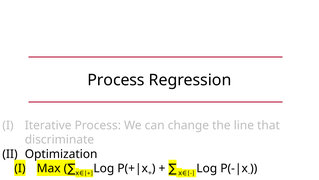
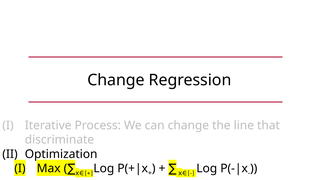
Process at (116, 80): Process -> Change
